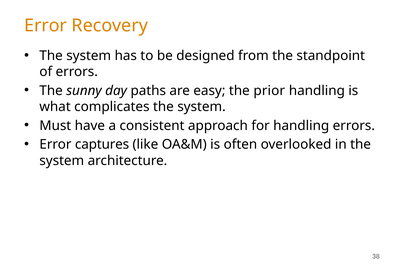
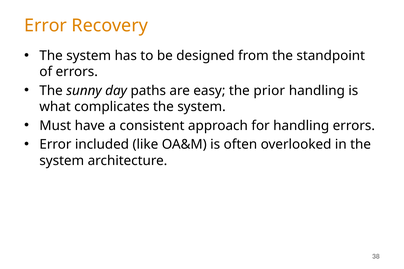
captures: captures -> included
